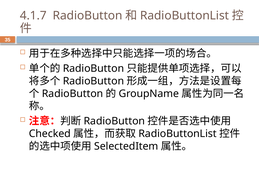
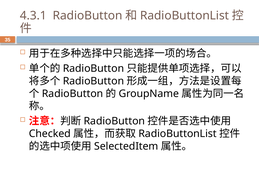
4.1.7: 4.1.7 -> 4.3.1
